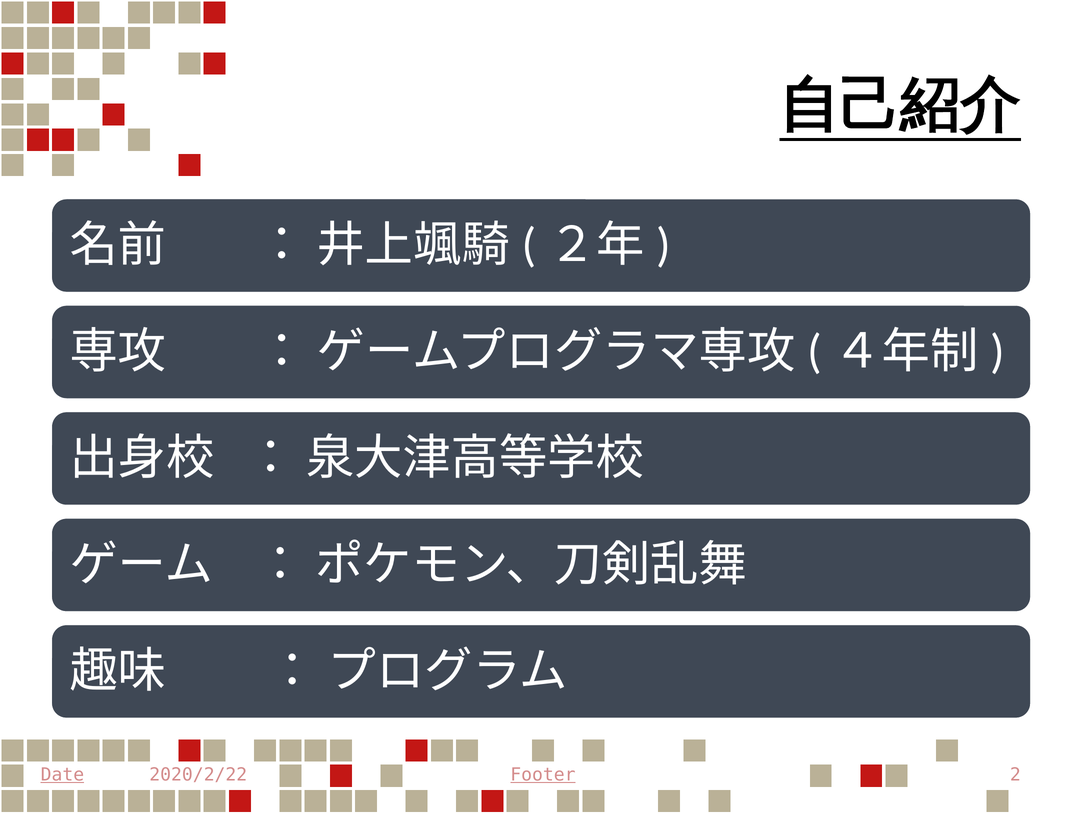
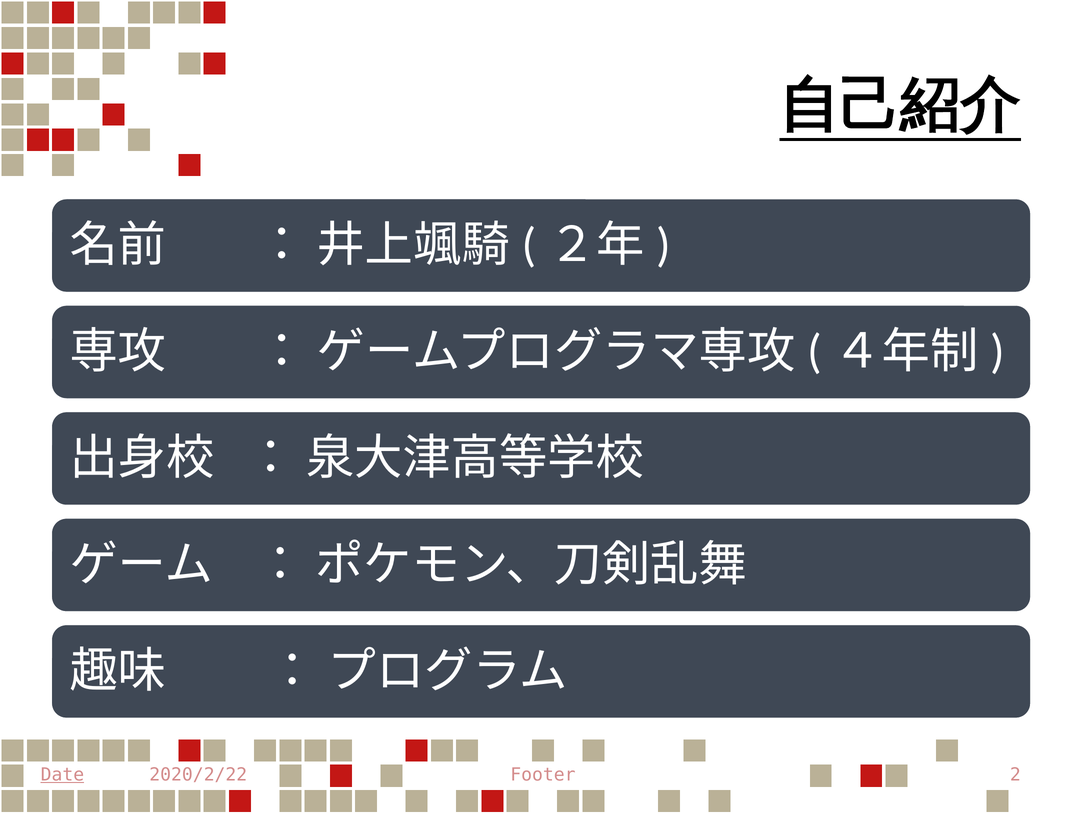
Footer underline: present -> none
